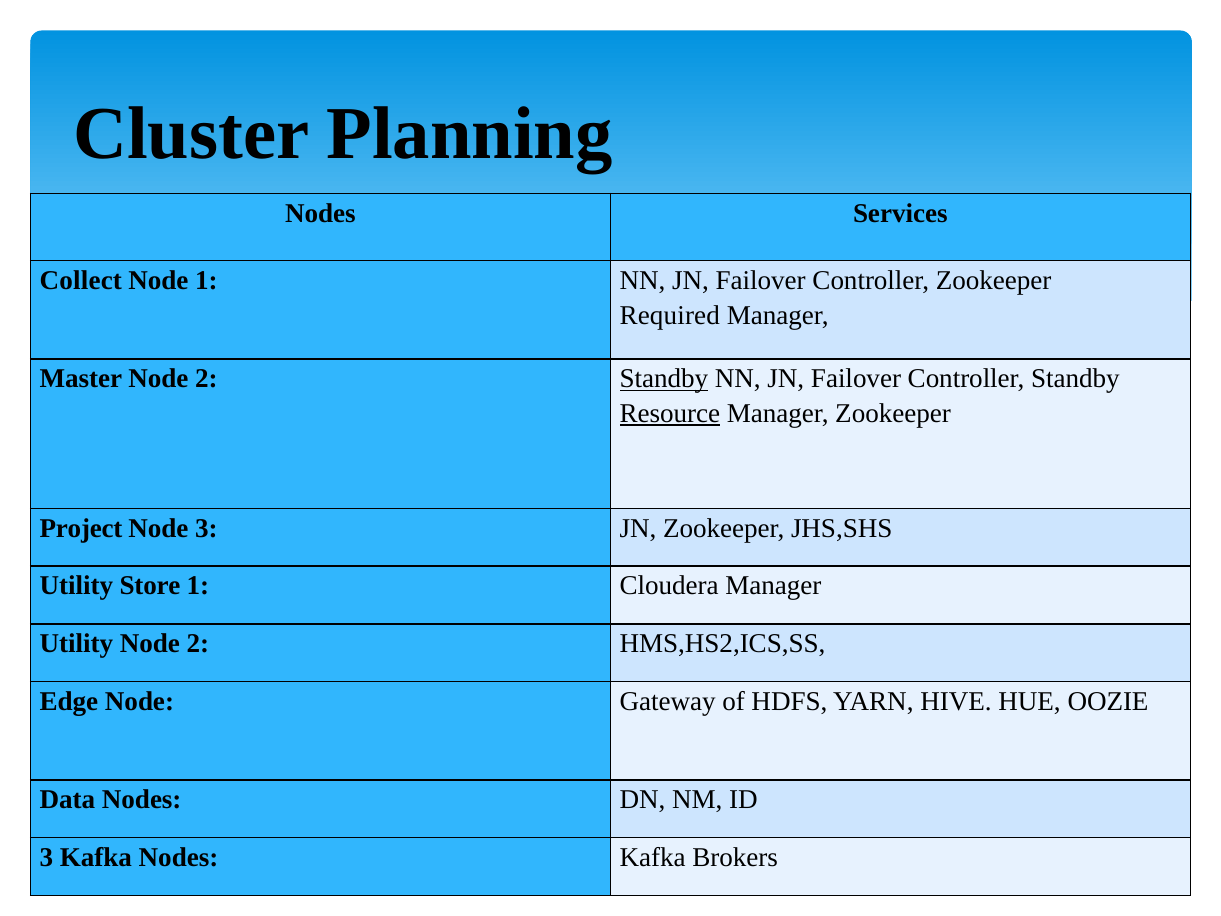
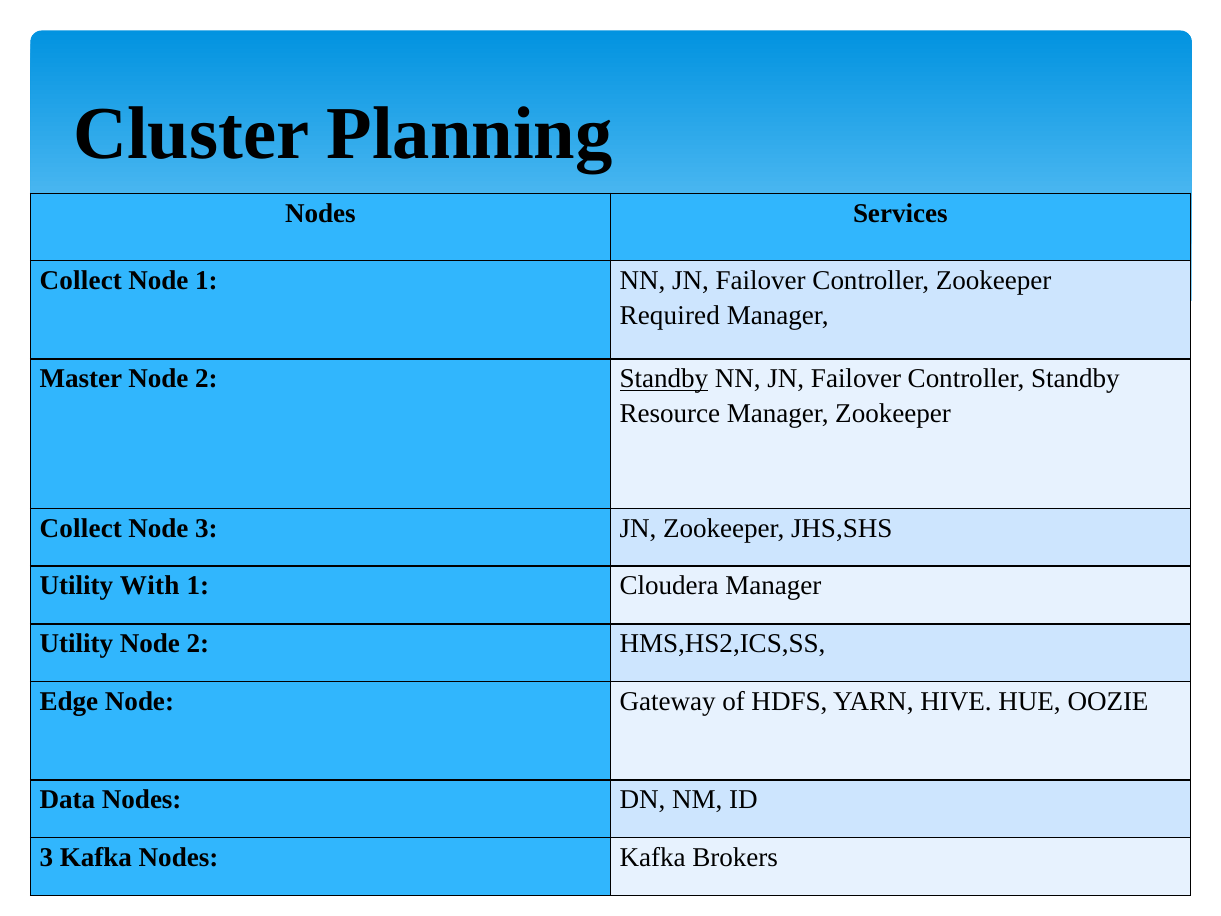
Resource underline: present -> none
Project at (81, 528): Project -> Collect
Store: Store -> With
